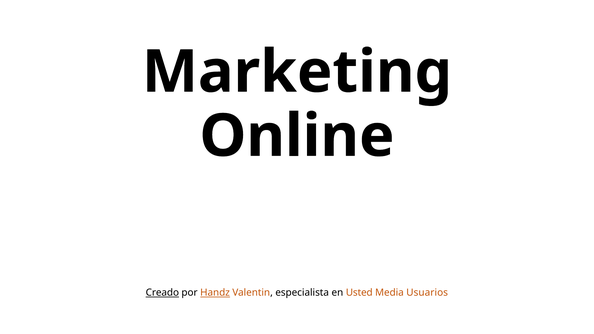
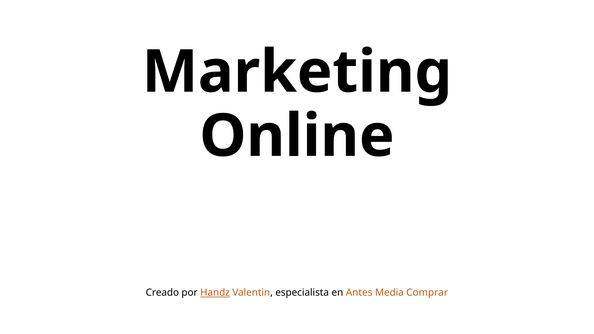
Creado underline: present -> none
Usted: Usted -> Antes
Usuarios: Usuarios -> Comprar
